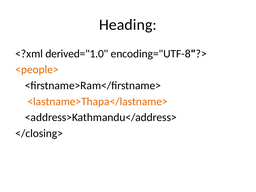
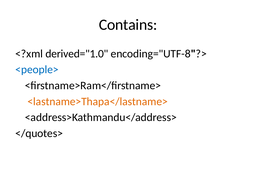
Heading: Heading -> Contains
<people> colour: orange -> blue
</closing>: </closing> -> </quotes>
